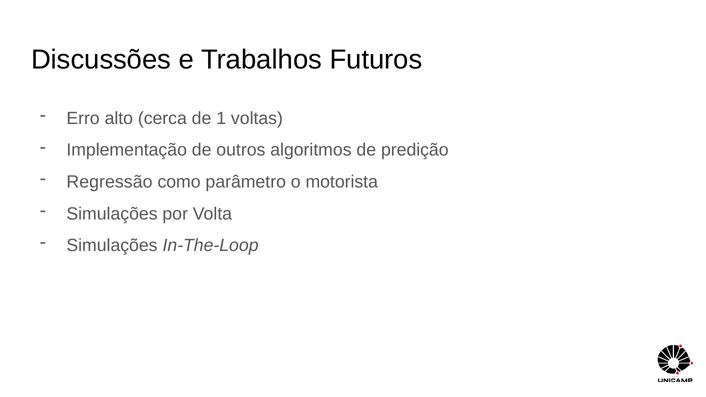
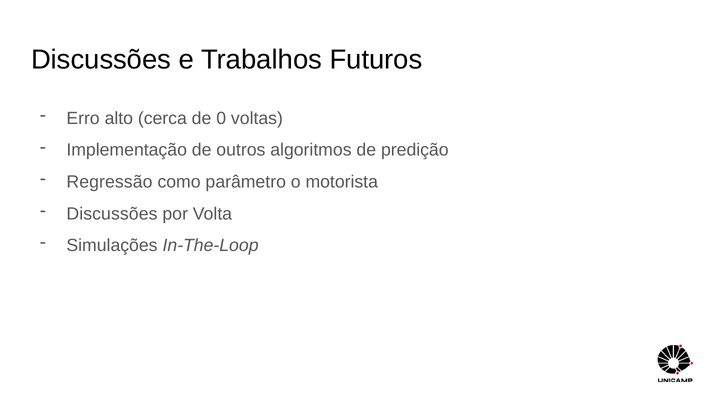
1: 1 -> 0
Simulações at (112, 214): Simulações -> Discussões
